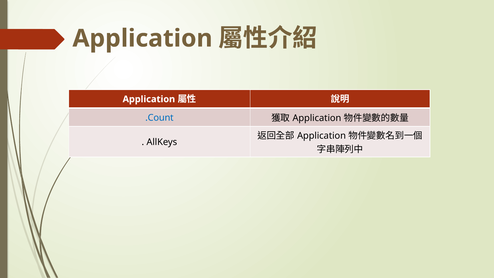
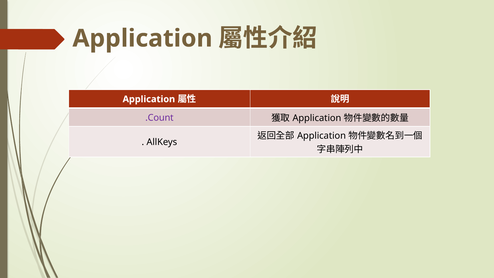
.Count colour: blue -> purple
